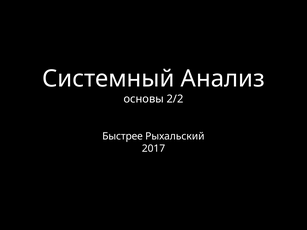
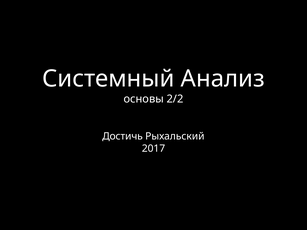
Быстрее: Быстрее -> Достичь
